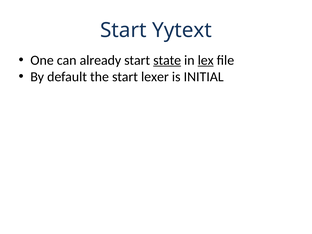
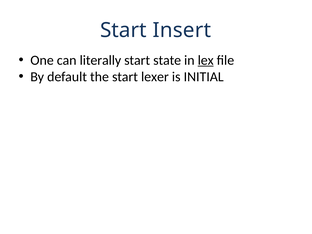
Yytext: Yytext -> Insert
already: already -> literally
state underline: present -> none
